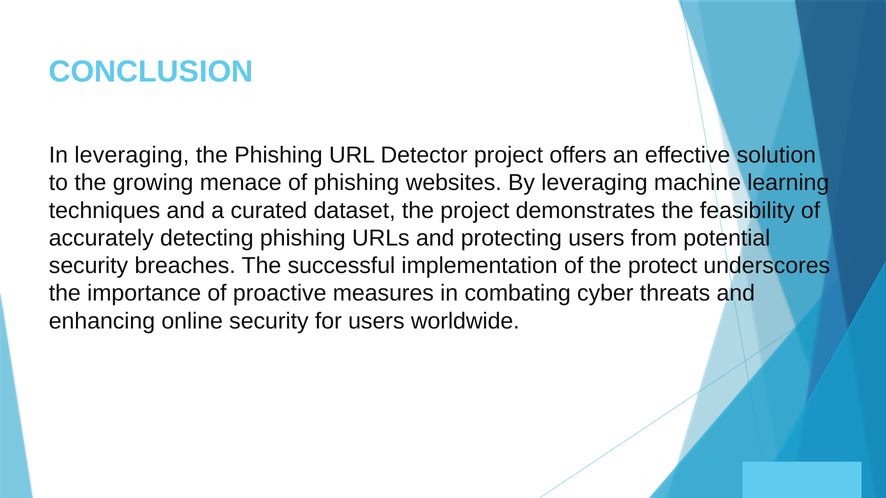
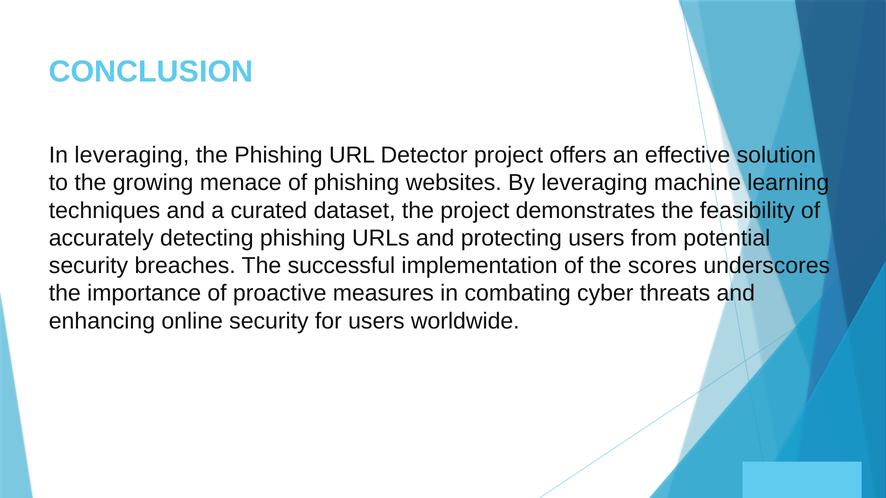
protect: protect -> scores
